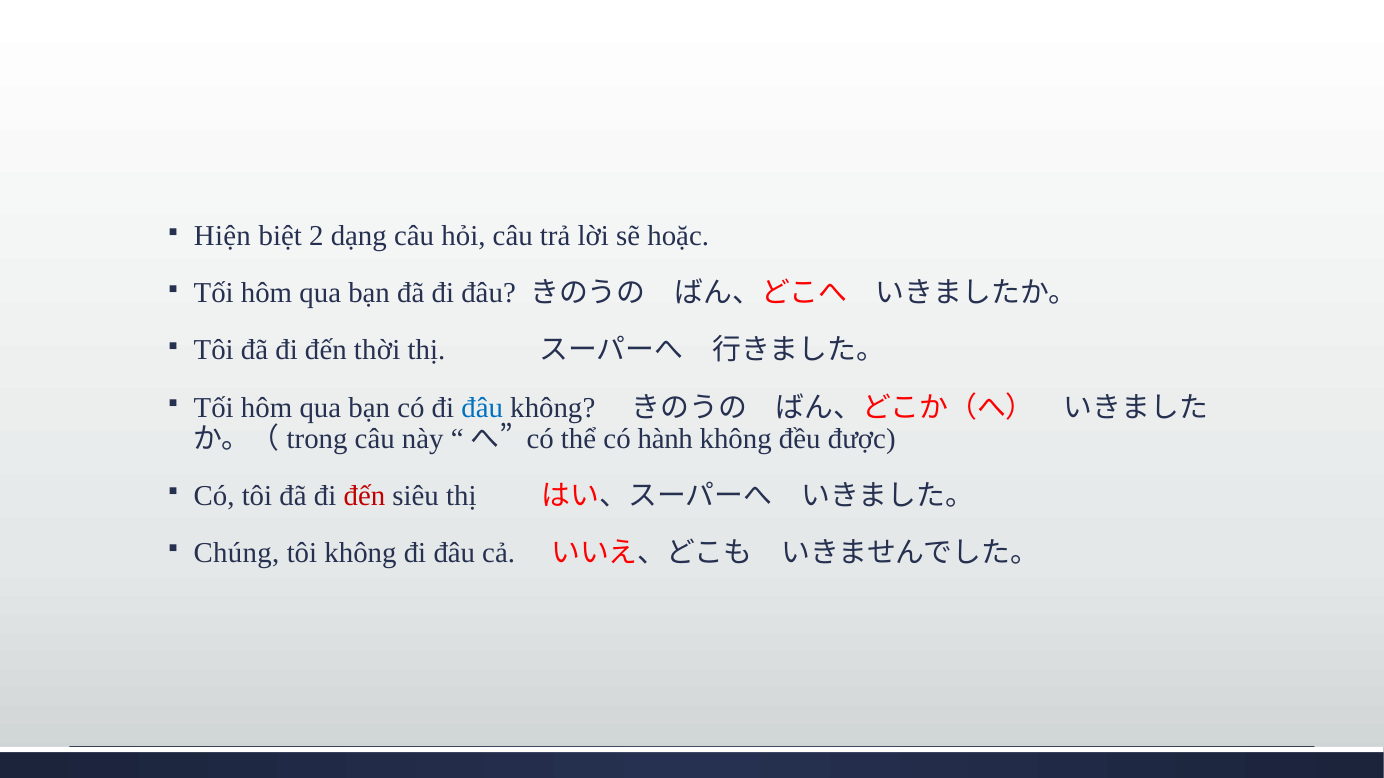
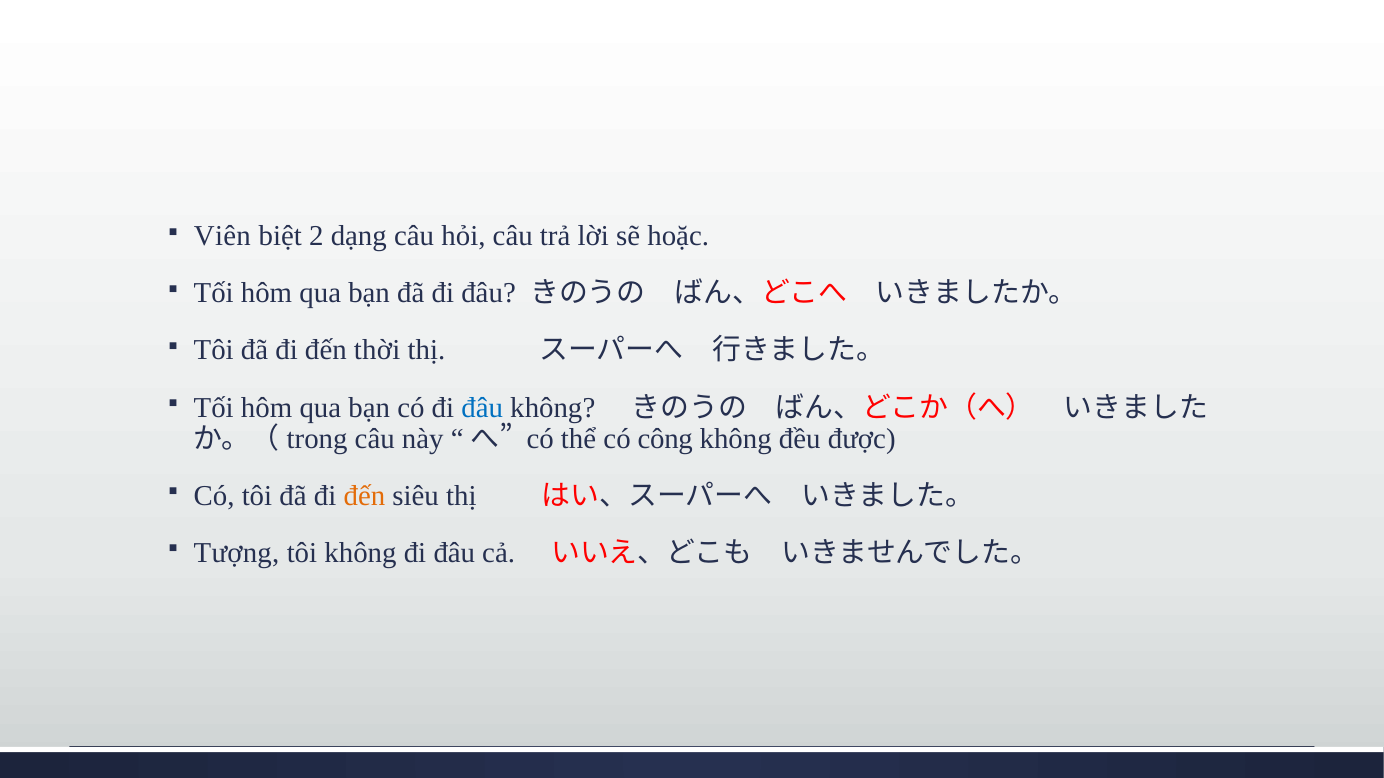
Hiện: Hiện -> Viên
hành: hành -> công
đến at (364, 496) colour: red -> orange
Chúng: Chúng -> Tượng
